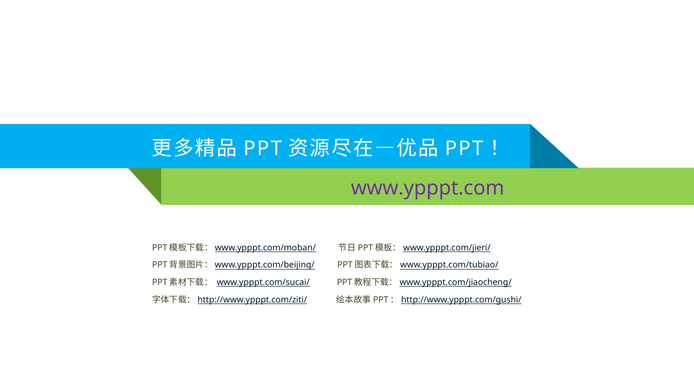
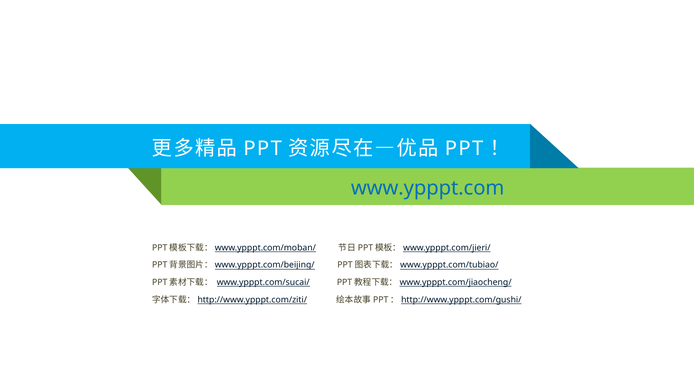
www.ypppt.com colour: purple -> blue
